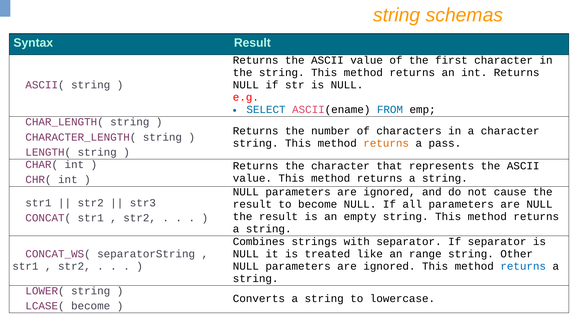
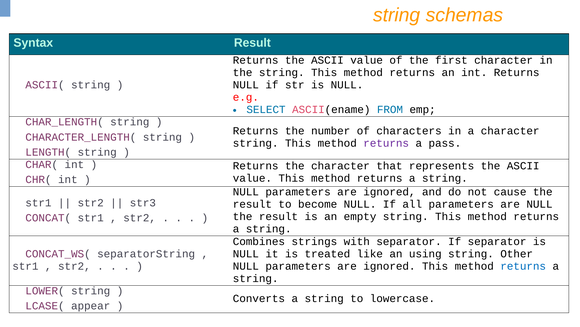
returns at (386, 143) colour: orange -> purple
range: range -> using
LCASE( become: become -> appear
